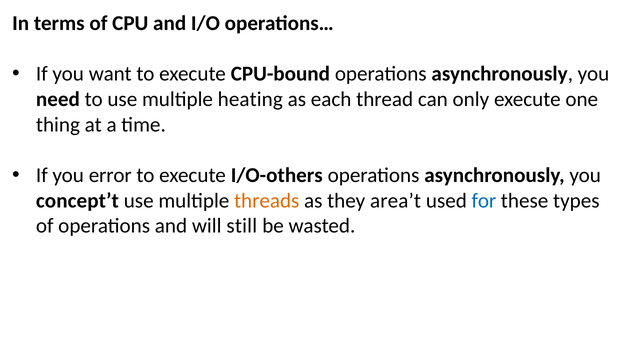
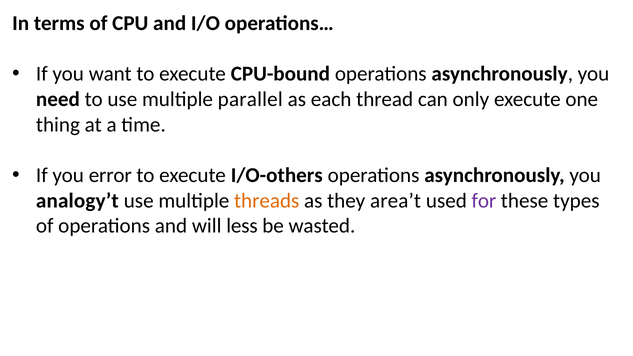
heating: heating -> parallel
concept’t: concept’t -> analogy’t
for colour: blue -> purple
still: still -> less
